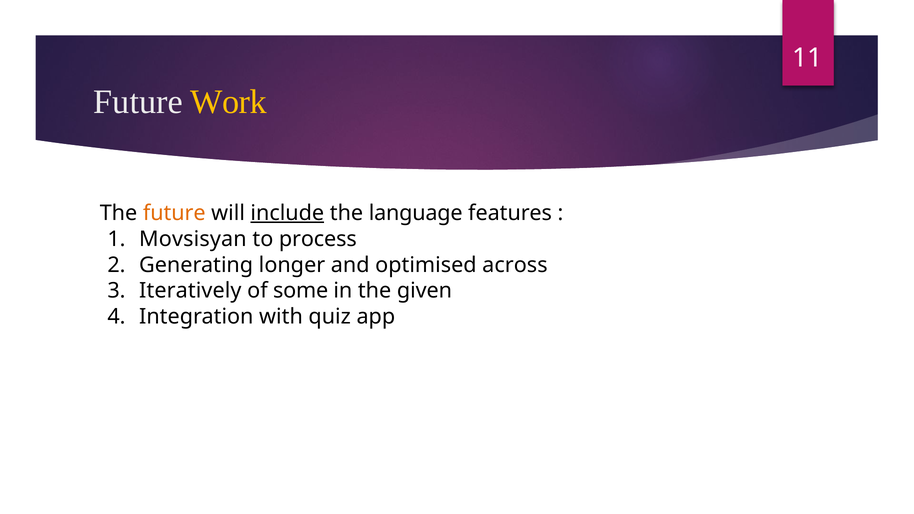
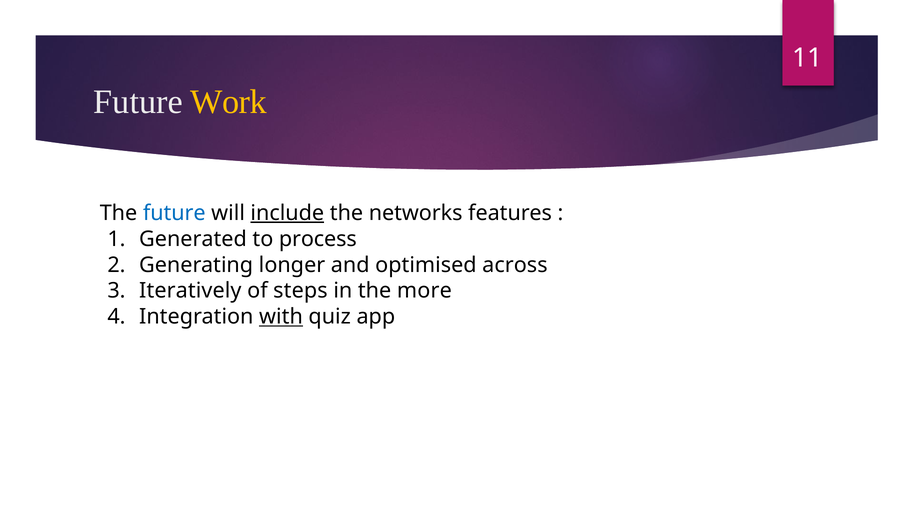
future at (174, 213) colour: orange -> blue
language: language -> networks
Movsisyan: Movsisyan -> Generated
some: some -> steps
given: given -> more
with underline: none -> present
